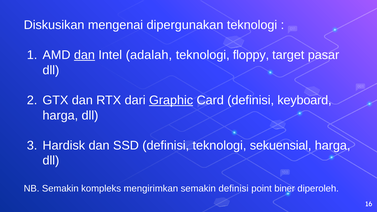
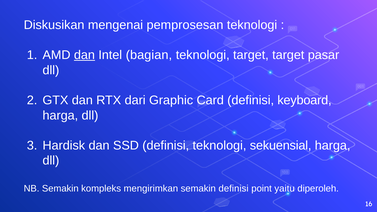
dipergunakan: dipergunakan -> pemprosesan
adalah: adalah -> bagian
teknologi floppy: floppy -> target
Graphic underline: present -> none
biner: biner -> yaitu
